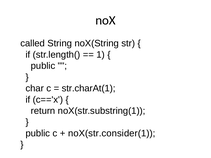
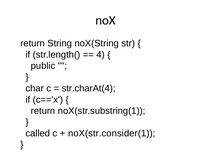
called at (33, 43): called -> return
1: 1 -> 4
str.charAt(1: str.charAt(1 -> str.charAt(4
public at (38, 134): public -> called
